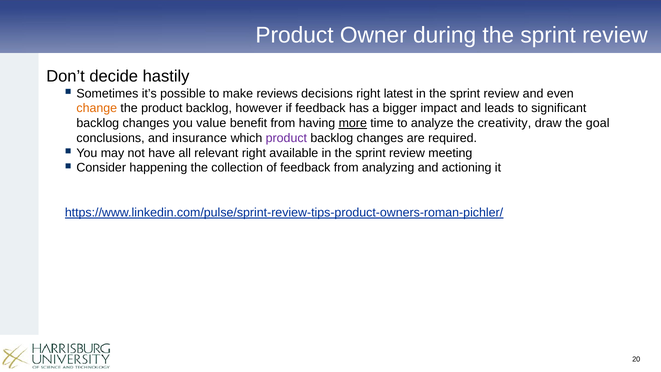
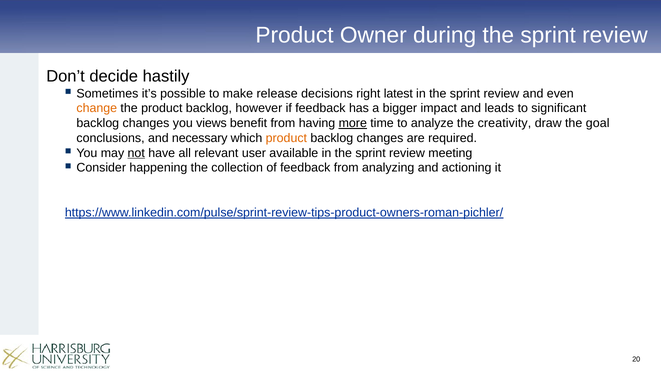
reviews: reviews -> release
value: value -> views
insurance: insurance -> necessary
product at (286, 138) colour: purple -> orange
not underline: none -> present
relevant right: right -> user
